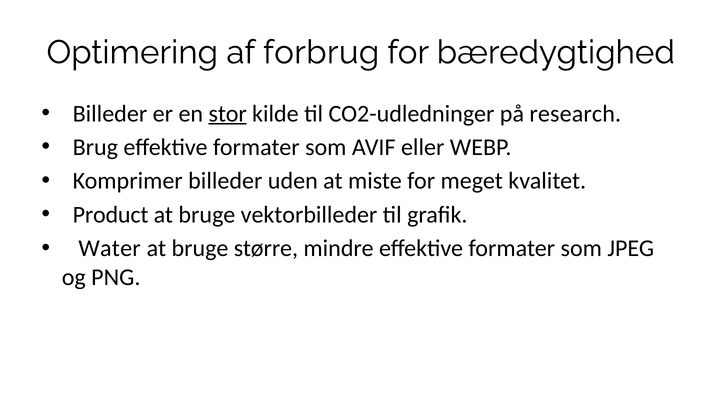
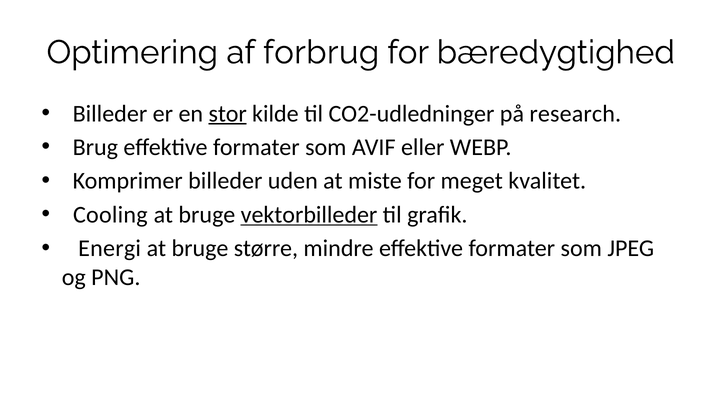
Product: Product -> Cooling
vektorbilleder underline: none -> present
Water: Water -> Energi
